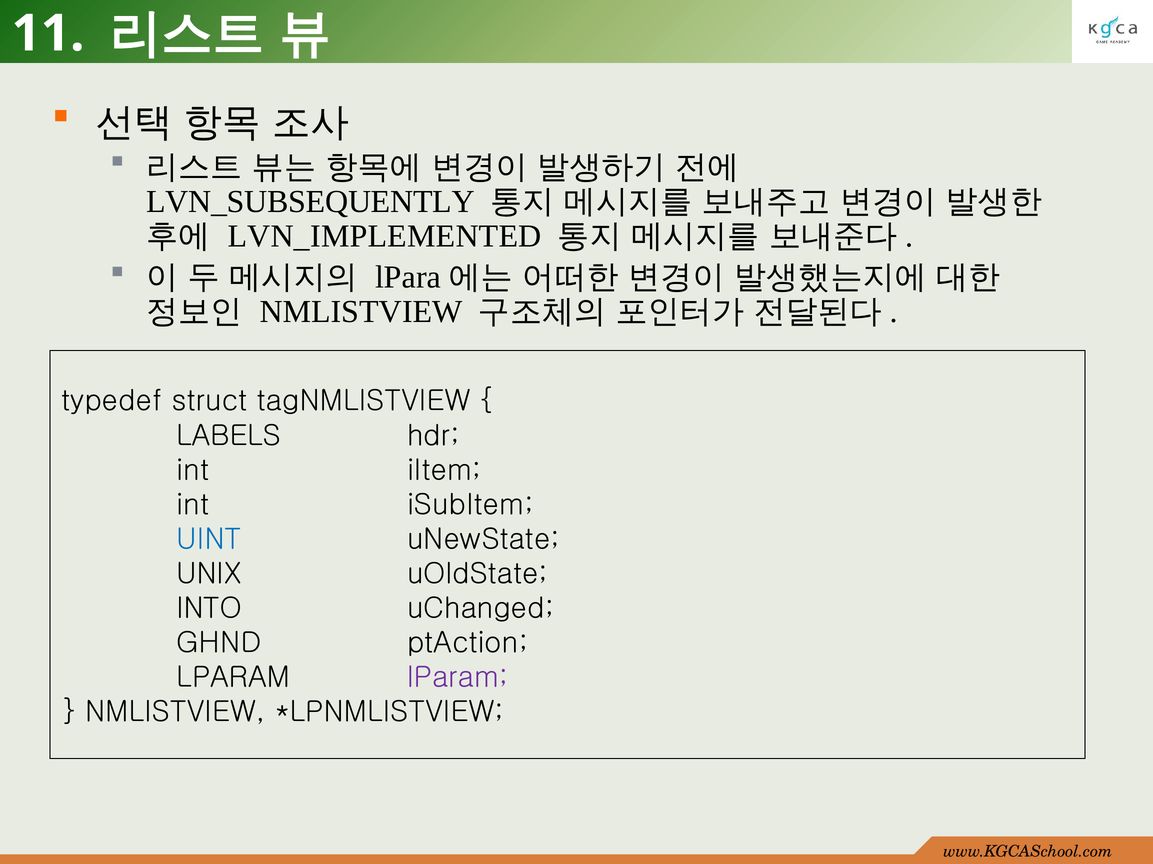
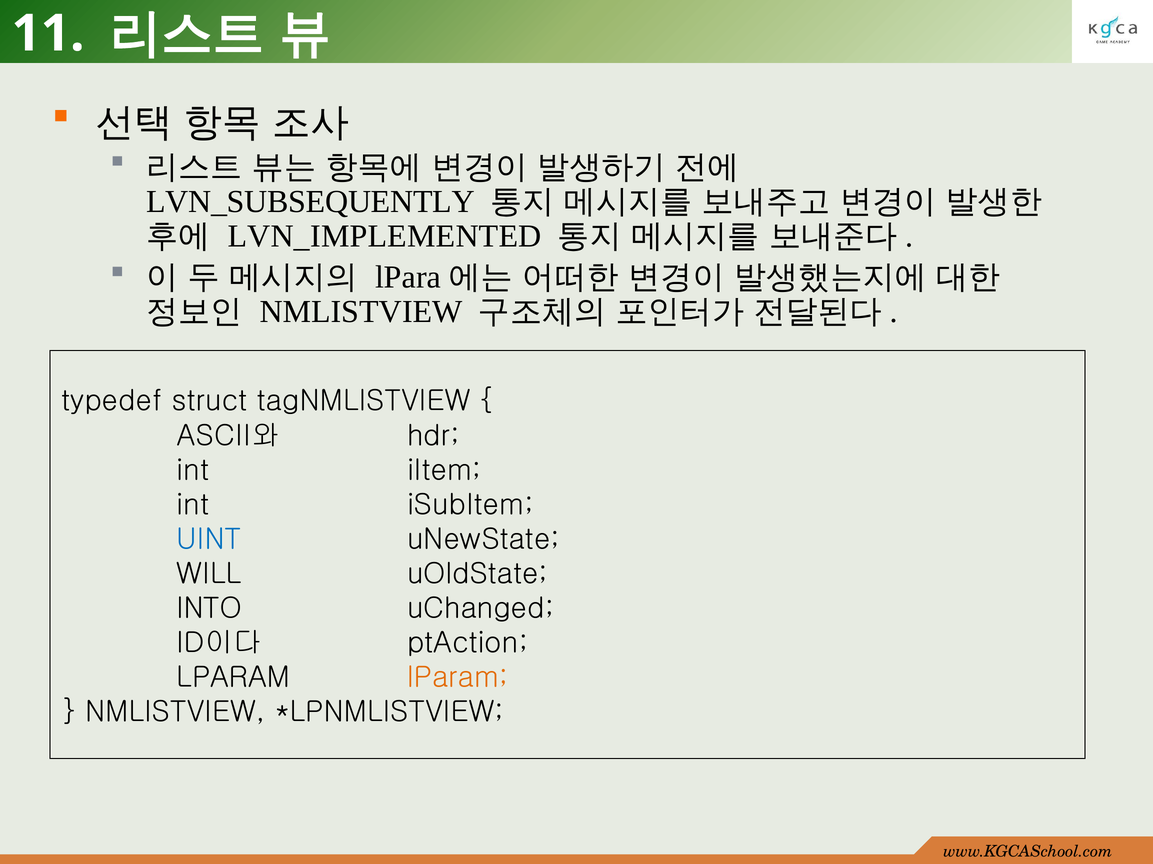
LABELS: LABELS -> ASCII와
UNIX: UNIX -> WILL
GHND: GHND -> ID이다
lParam at (458, 678) colour: purple -> orange
